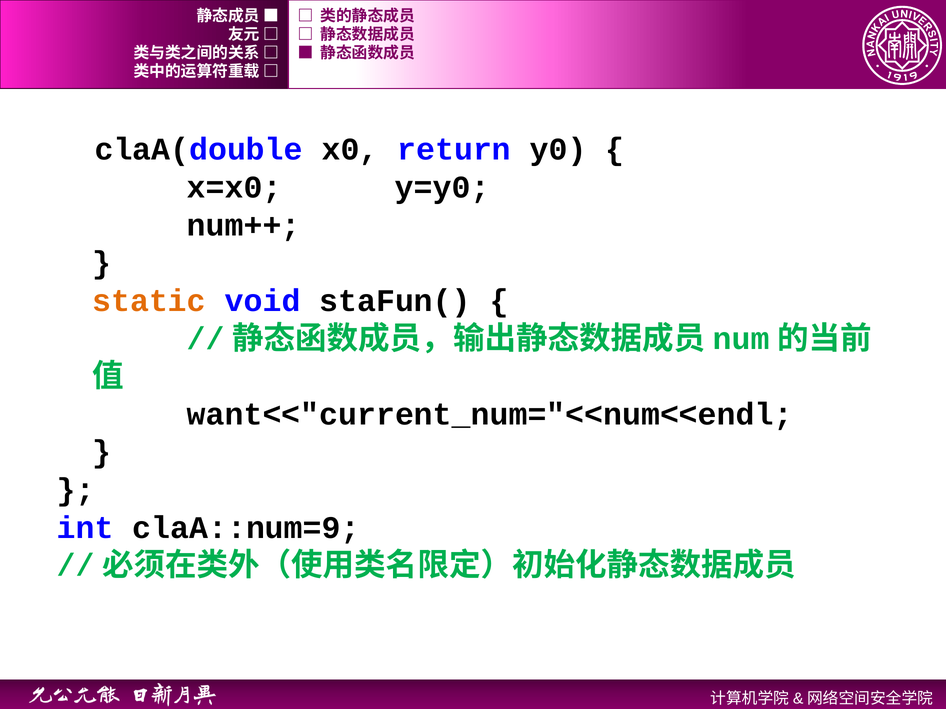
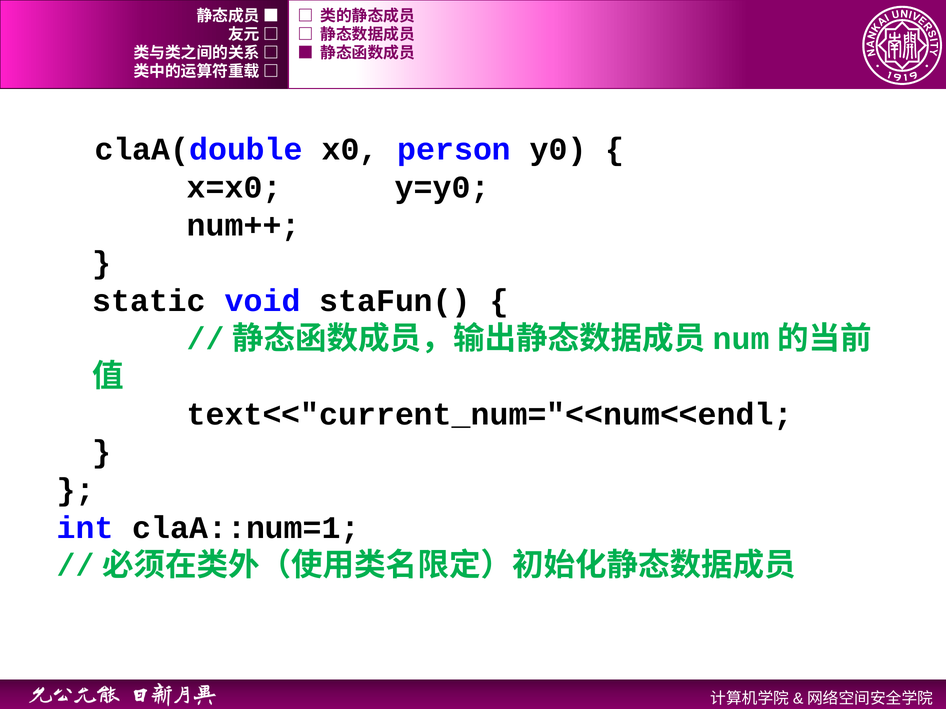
return: return -> person
static colour: orange -> black
want<<"current_num="<<num<<endl: want<<"current_num="<<num<<endl -> text<<"current_num="<<num<<endl
claA::num=9: claA::num=9 -> claA::num=1
